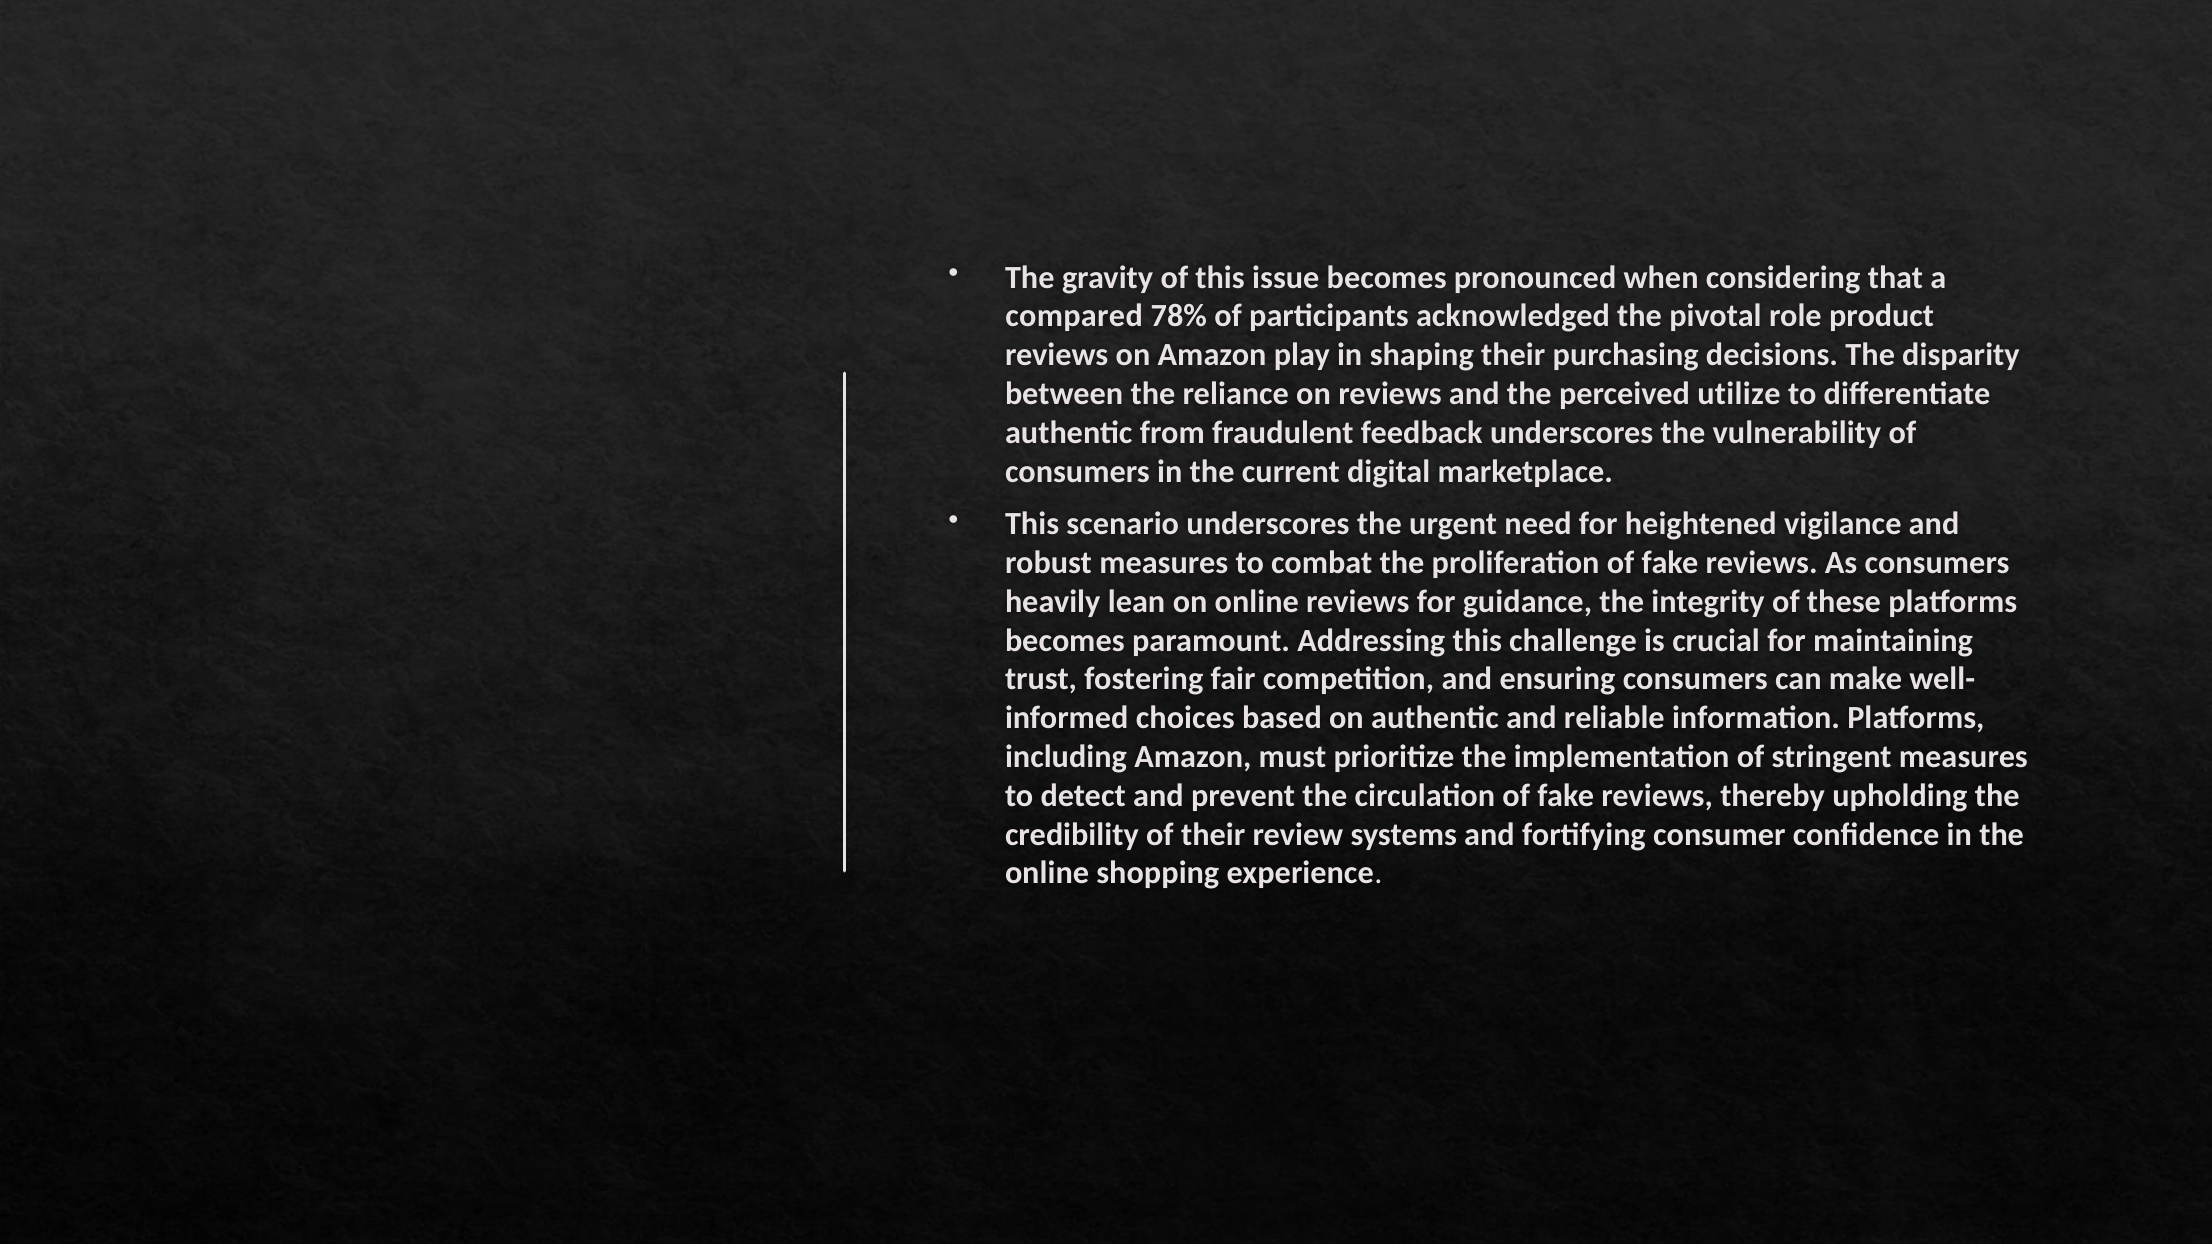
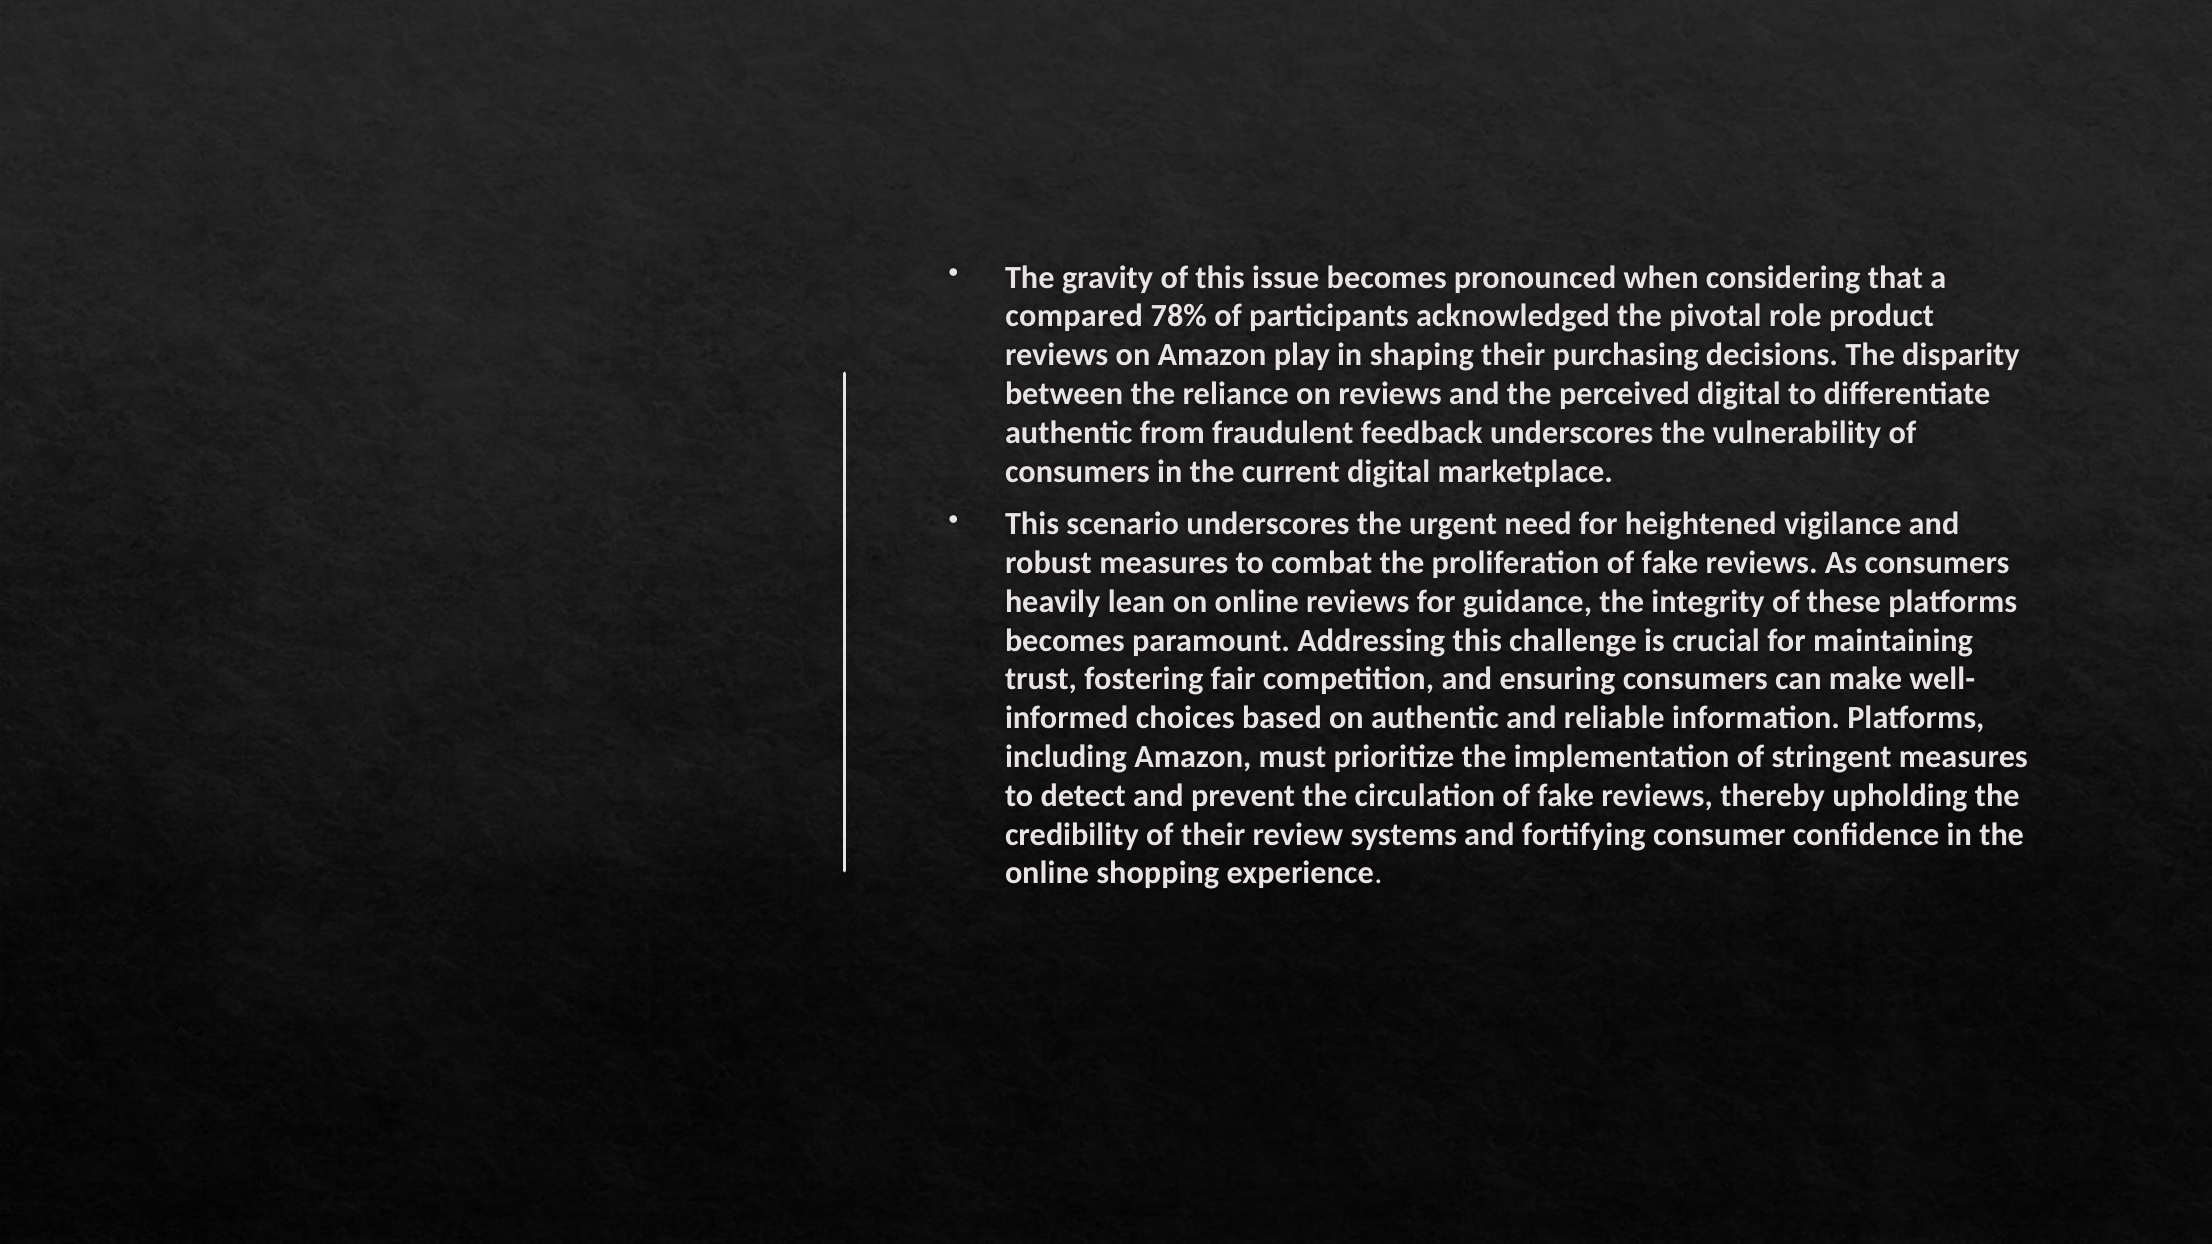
perceived utilize: utilize -> digital
